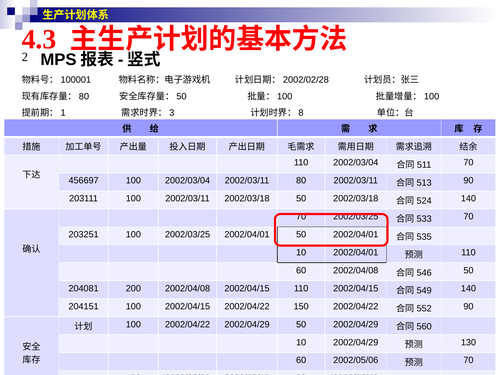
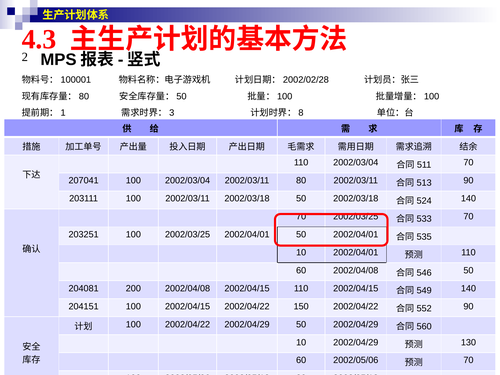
456697: 456697 -> 207041
